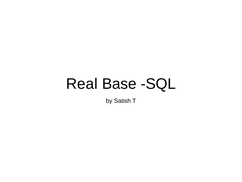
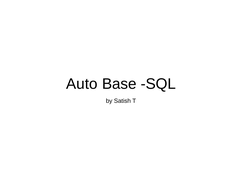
Real: Real -> Auto
